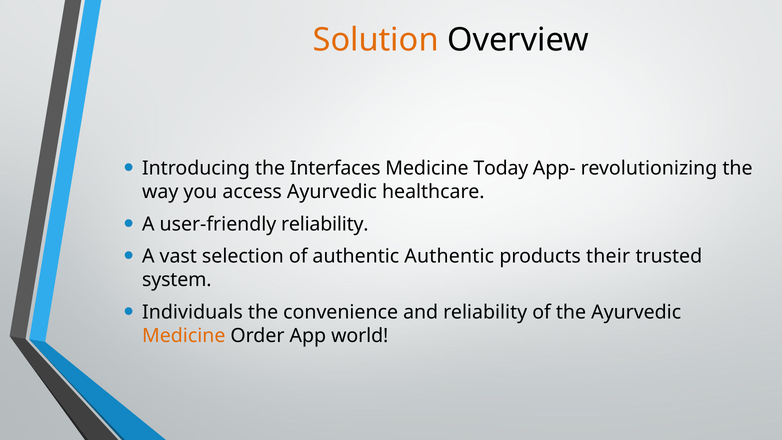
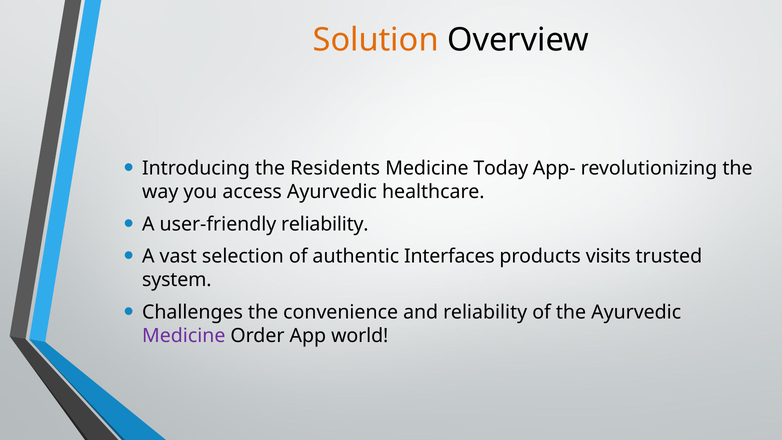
Interfaces: Interfaces -> Residents
authentic Authentic: Authentic -> Interfaces
their: their -> visits
Individuals: Individuals -> Challenges
Medicine at (184, 336) colour: orange -> purple
